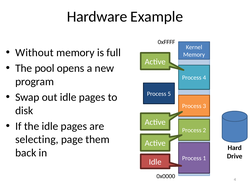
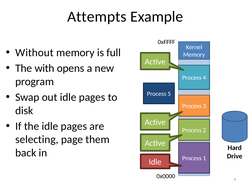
Hardware: Hardware -> Attempts
pool: pool -> with
